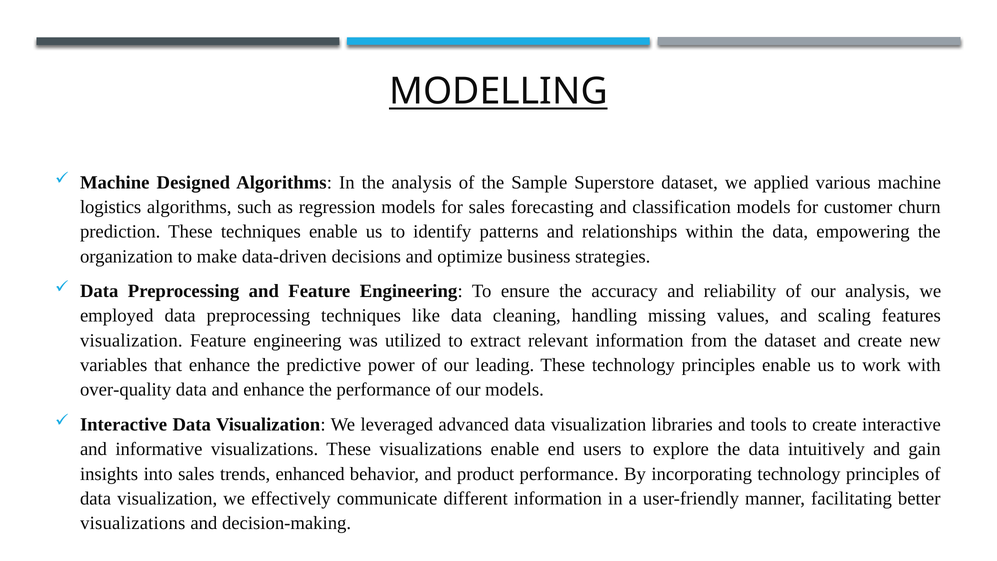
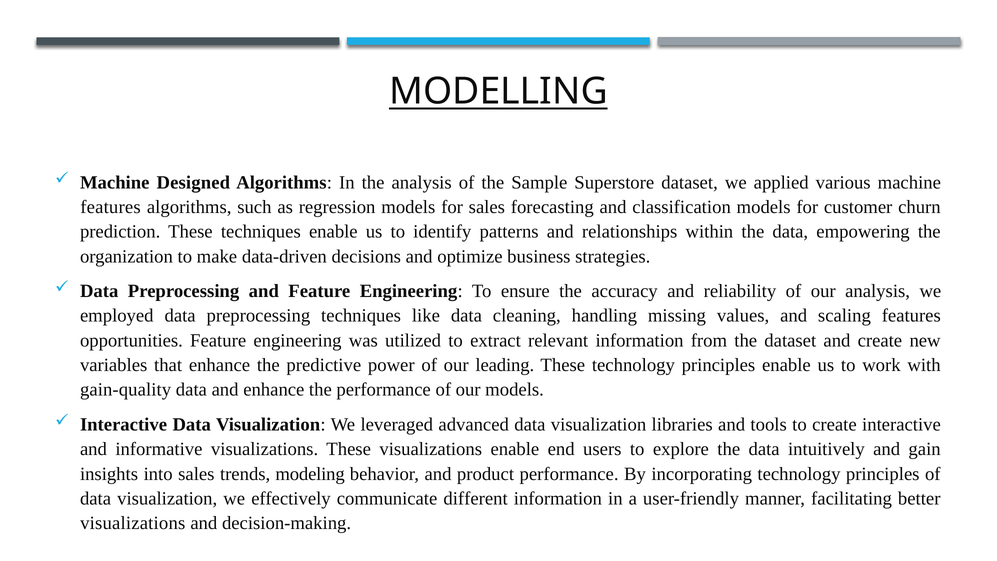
logistics at (111, 207): logistics -> features
visualization at (131, 340): visualization -> opportunities
over-quality: over-quality -> gain-quality
enhanced: enhanced -> modeling
